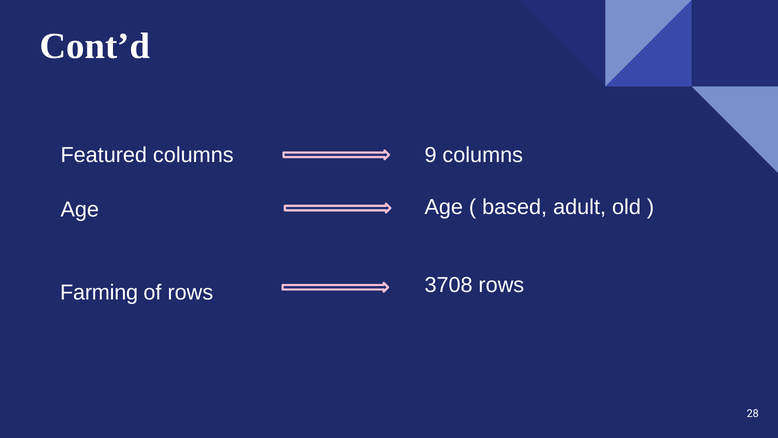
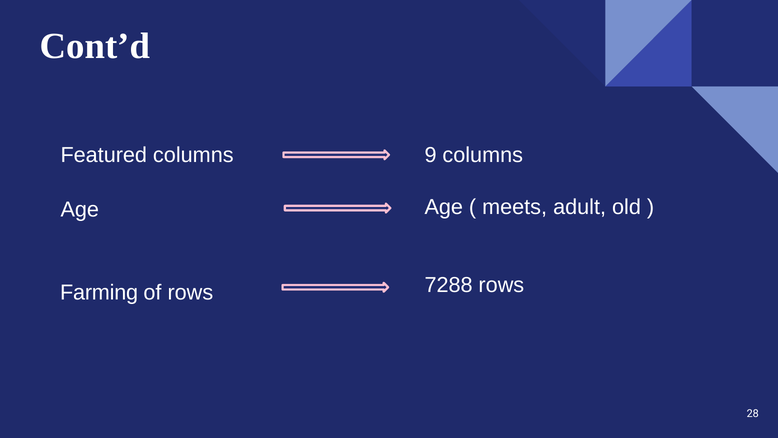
based: based -> meets
3708: 3708 -> 7288
